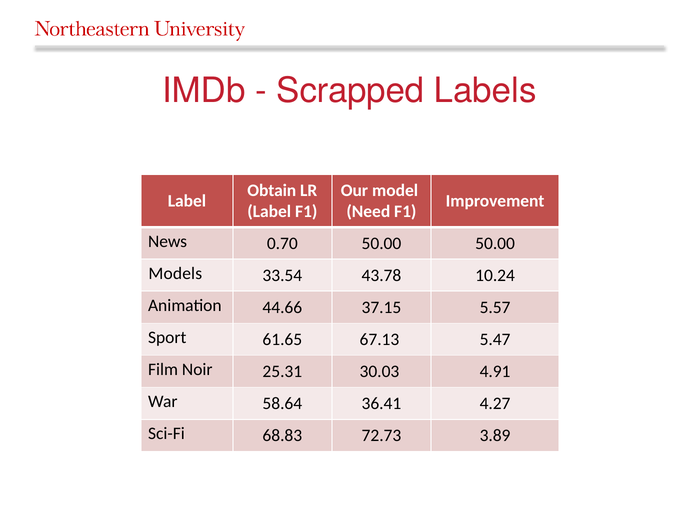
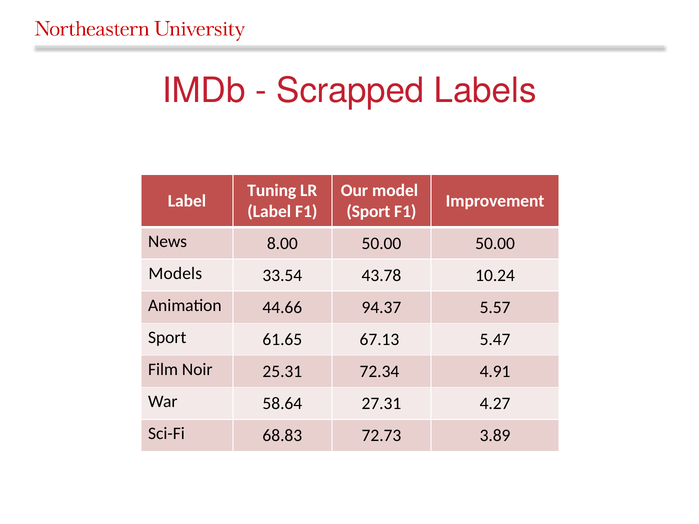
Obtain: Obtain -> Tuning
Need at (368, 212): Need -> Sport
0.70: 0.70 -> 8.00
37.15: 37.15 -> 94.37
30.03: 30.03 -> 72.34
36.41: 36.41 -> 27.31
